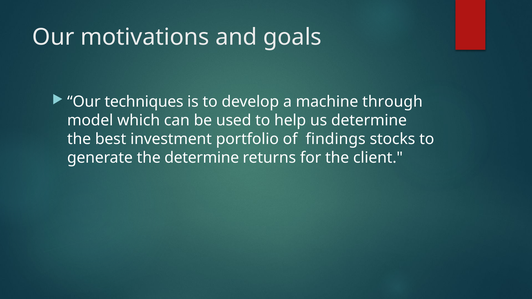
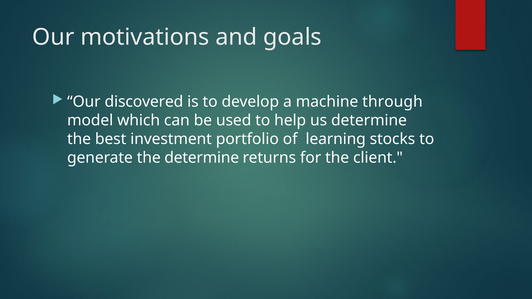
techniques: techniques -> discovered
findings: findings -> learning
